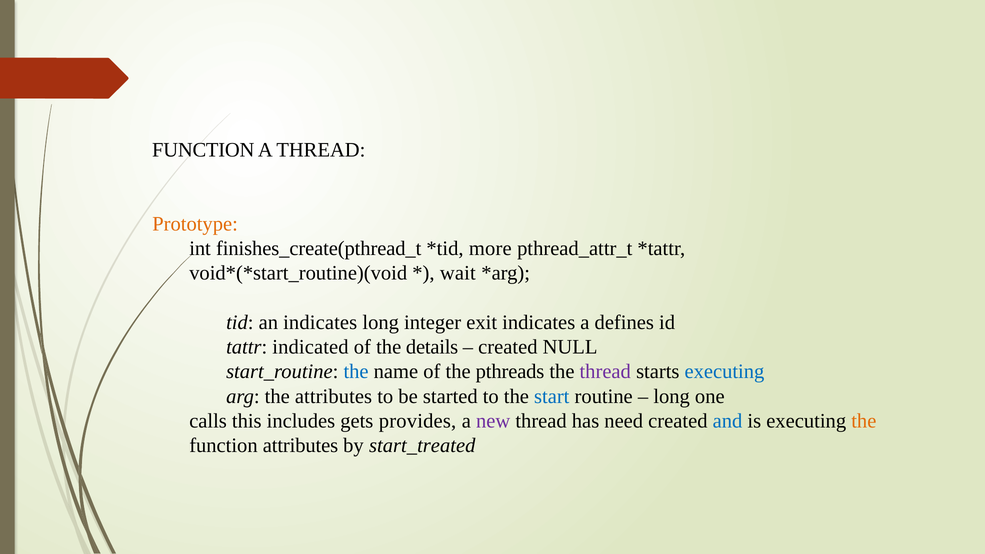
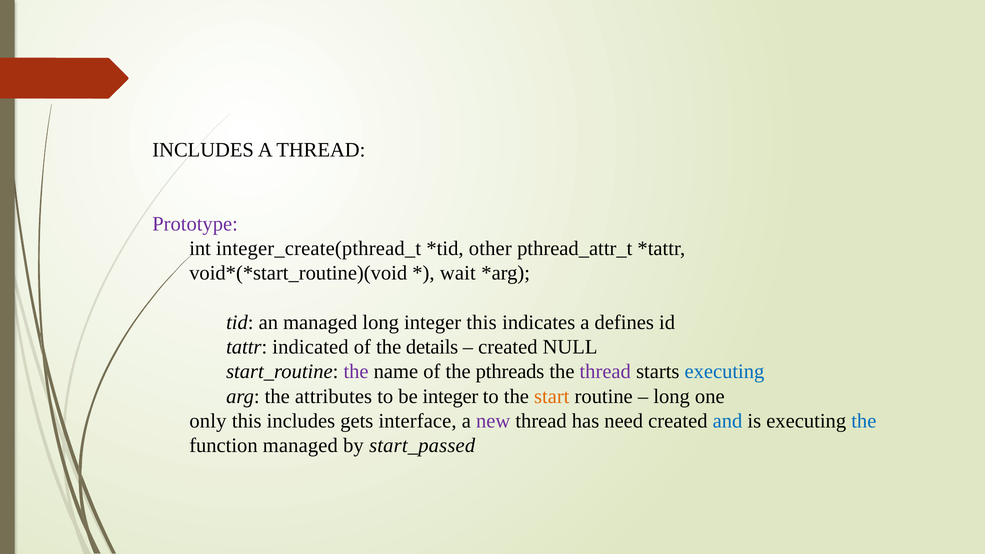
FUNCTION at (203, 150): FUNCTION -> INCLUDES
Prototype colour: orange -> purple
finishes_create(pthread_t: finishes_create(pthread_t -> integer_create(pthread_t
more: more -> other
an indicates: indicates -> managed
integer exit: exit -> this
the at (356, 372) colour: blue -> purple
be started: started -> integer
start colour: blue -> orange
calls: calls -> only
provides: provides -> interface
the at (864, 421) colour: orange -> blue
function attributes: attributes -> managed
start_treated: start_treated -> start_passed
